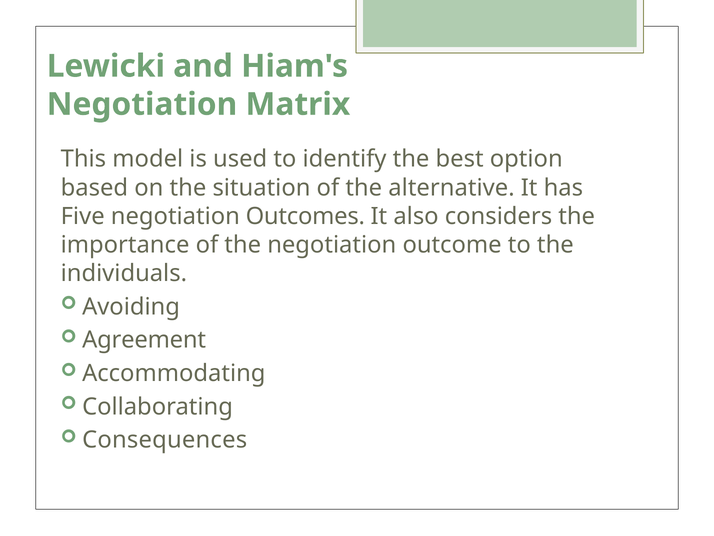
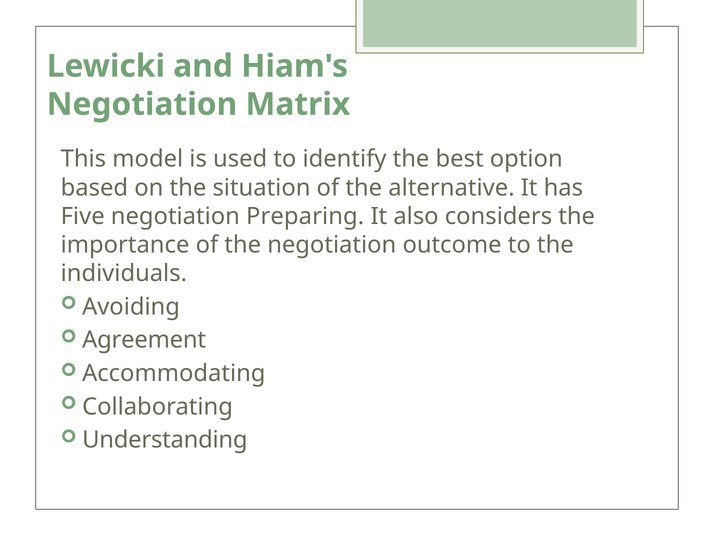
Outcomes: Outcomes -> Preparing
Consequences: Consequences -> Understanding
